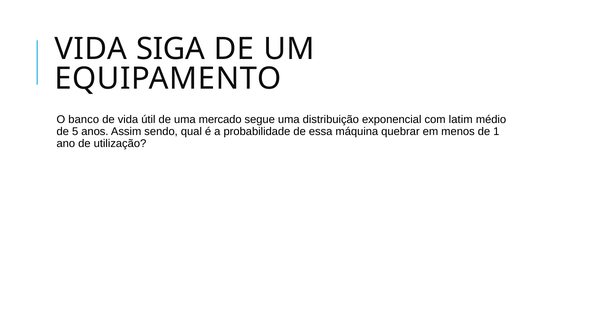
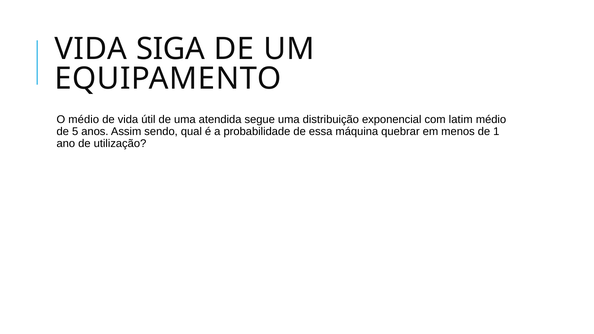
O banco: banco -> médio
mercado: mercado -> atendida
